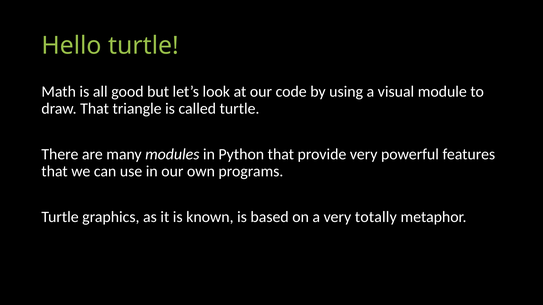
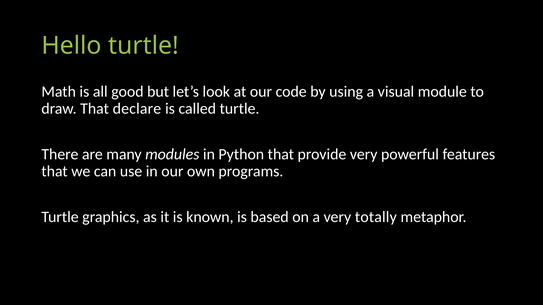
triangle: triangle -> declare
